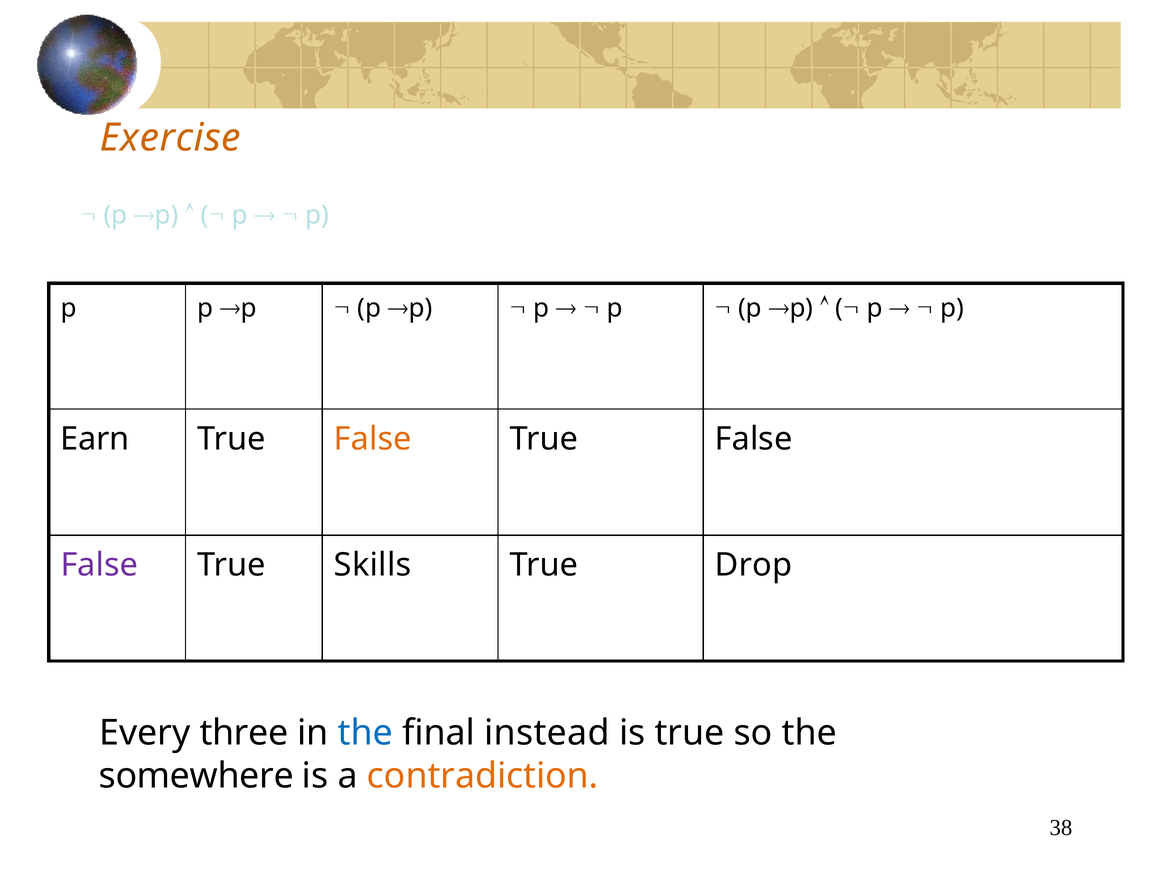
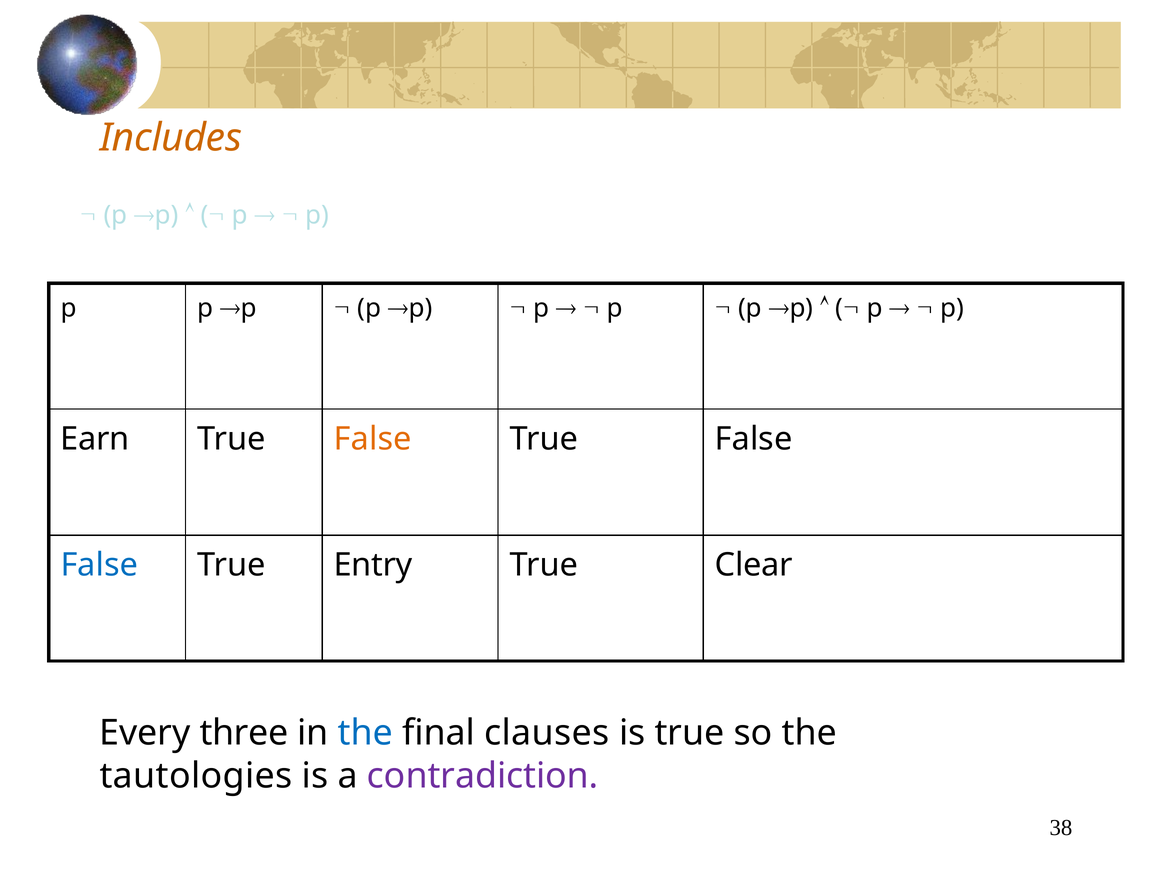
Exercise: Exercise -> Includes
False at (99, 565) colour: purple -> blue
Skills: Skills -> Entry
Drop: Drop -> Clear
instead: instead -> clauses
somewhere: somewhere -> tautologies
contradiction colour: orange -> purple
